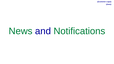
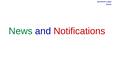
Notifications colour: green -> red
